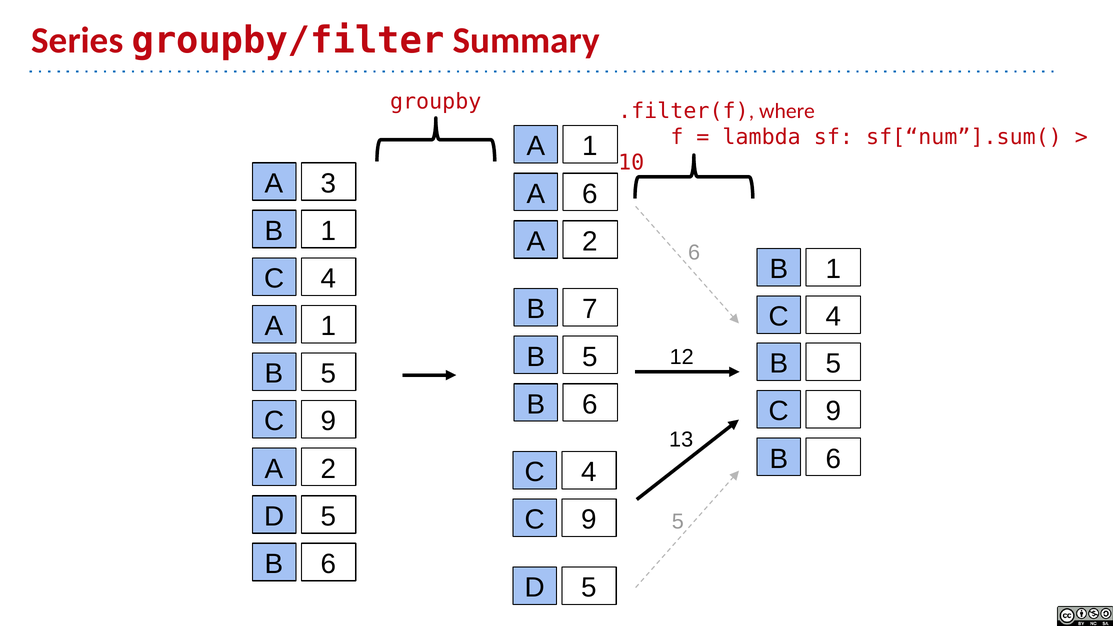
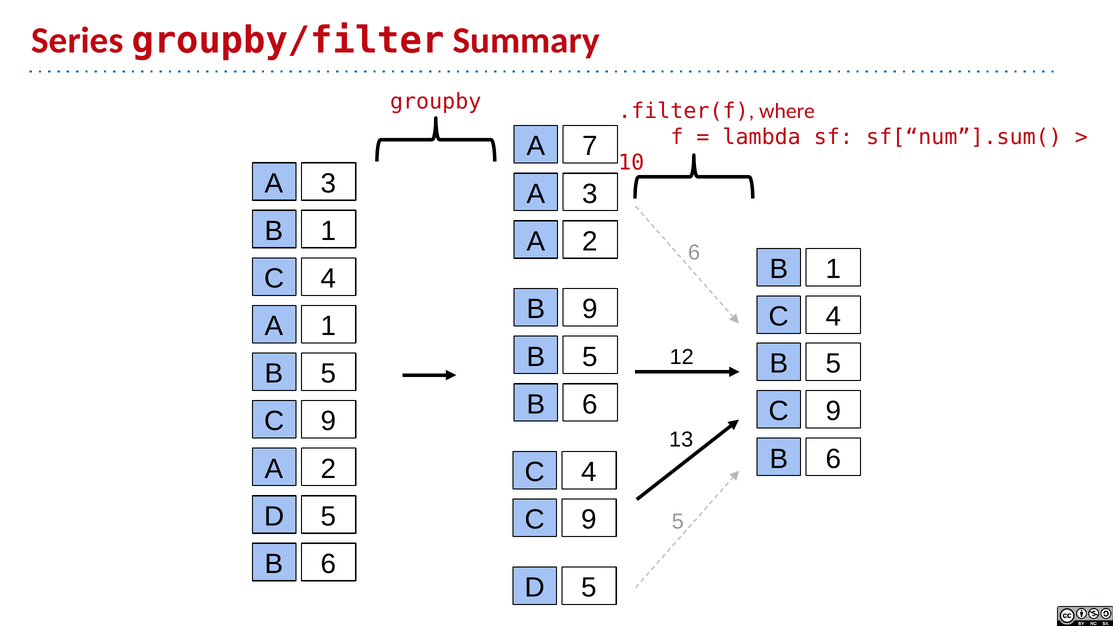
1 at (590, 146): 1 -> 7
6 at (590, 194): 6 -> 3
B 7: 7 -> 9
